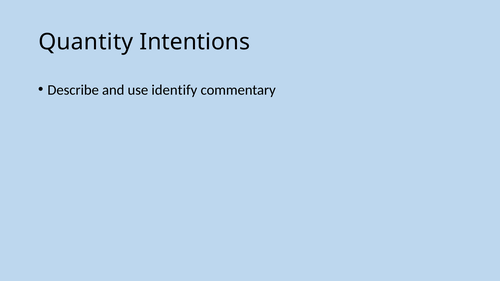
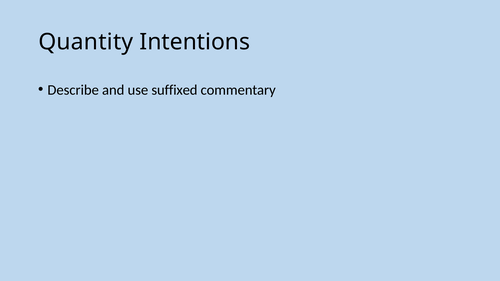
identify: identify -> suffixed
